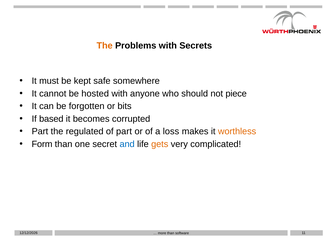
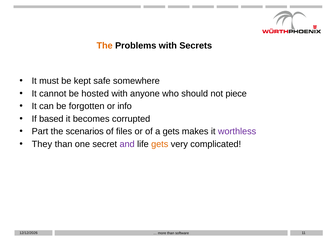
bits: bits -> info
regulated: regulated -> scenarios
of part: part -> files
a loss: loss -> gets
worthless colour: orange -> purple
Form: Form -> They
and colour: blue -> purple
